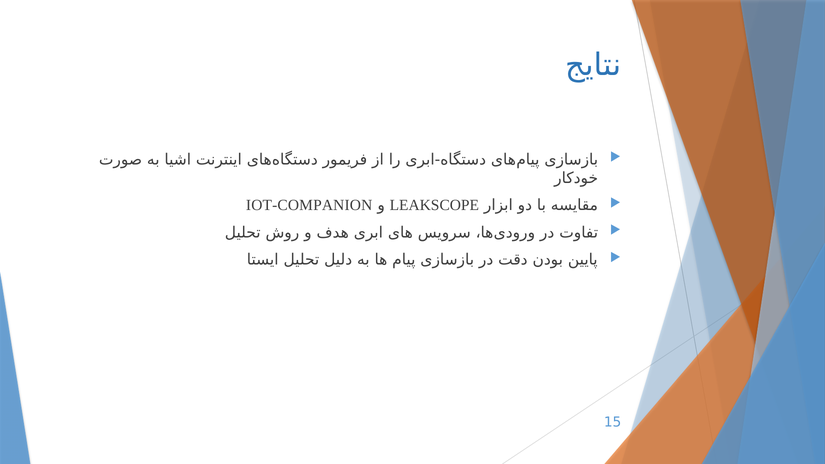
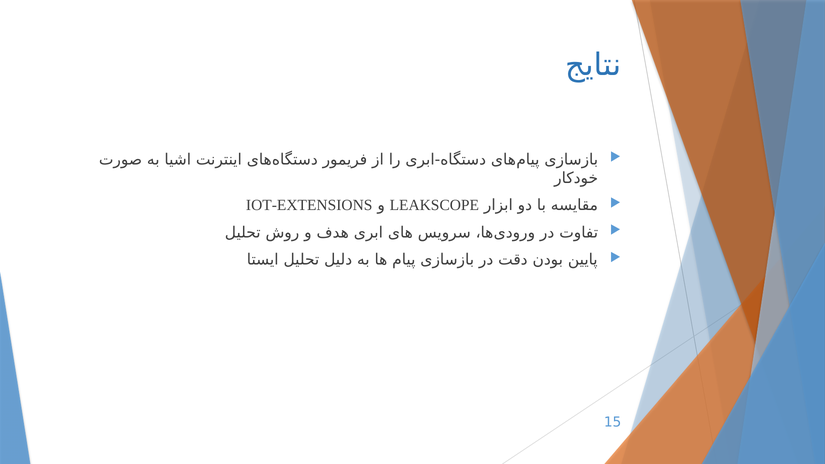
IOT-COMPANION: IOT-COMPANION -> IOT-EXTENSIONS
